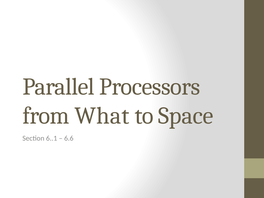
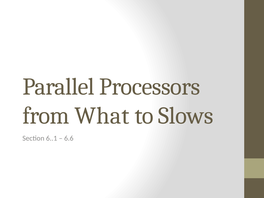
Space: Space -> Slows
